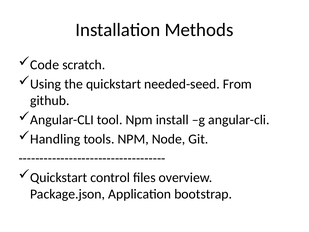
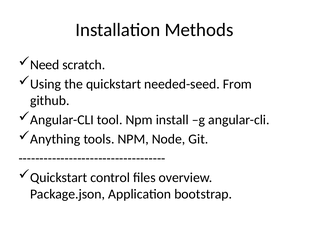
Code: Code -> Need
Handling: Handling -> Anything
